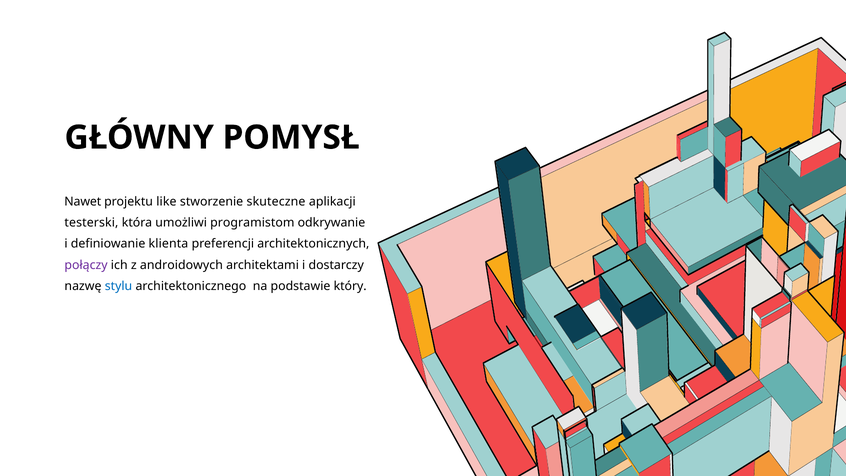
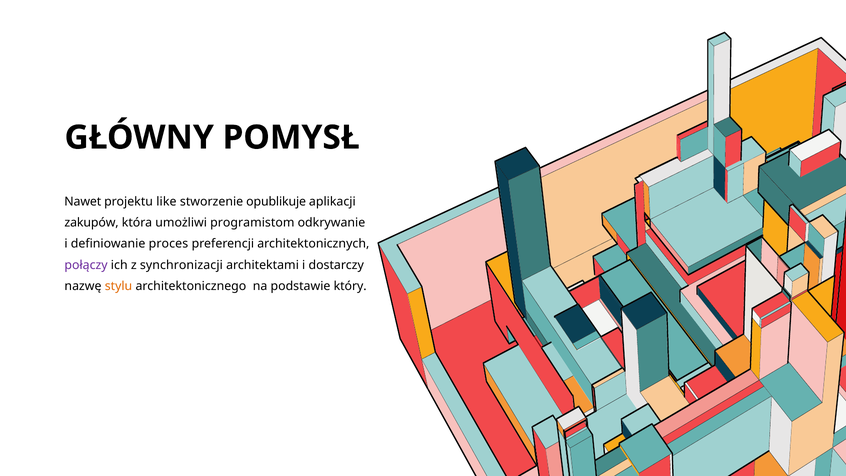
skuteczne: skuteczne -> opublikuje
testerski: testerski -> zakupów
klienta: klienta -> proces
androidowych: androidowych -> synchronizacji
stylu colour: blue -> orange
